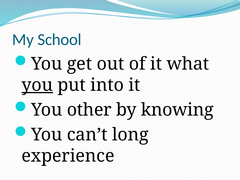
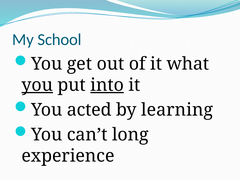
into underline: none -> present
other: other -> acted
knowing: knowing -> learning
